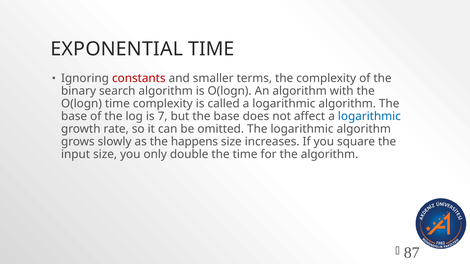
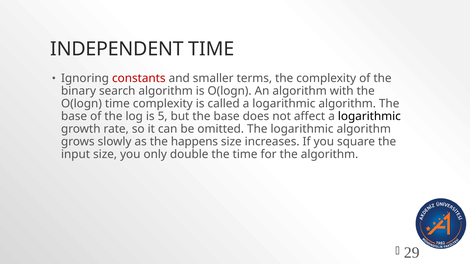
EXPONENTIAL: EXPONENTIAL -> INDEPENDENT
7: 7 -> 5
logarithmic at (369, 117) colour: blue -> black
87: 87 -> 29
